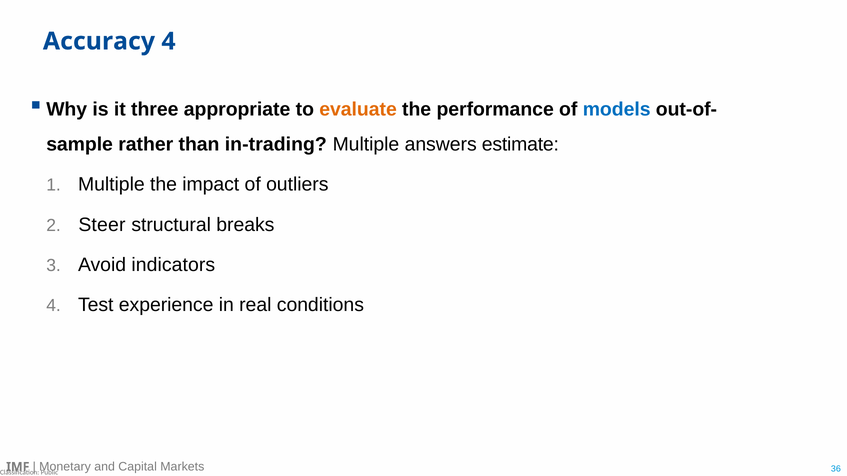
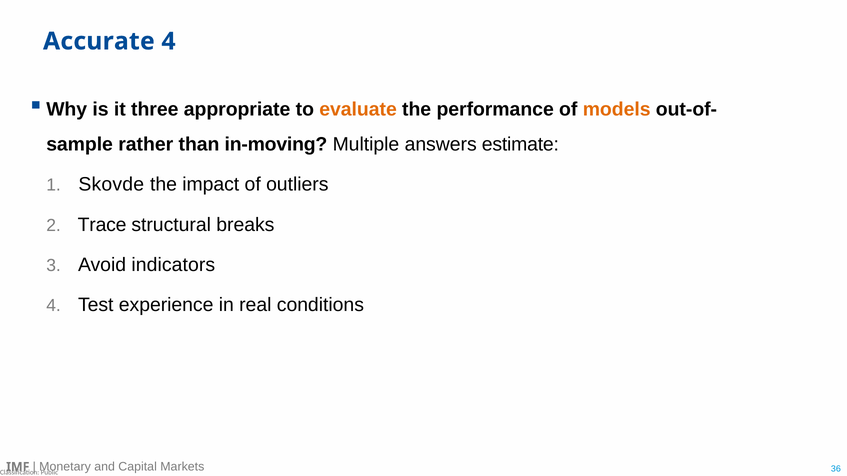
Accuracy: Accuracy -> Accurate
models colour: blue -> orange
in-trading: in-trading -> in-moving
Multiple at (111, 185): Multiple -> Skovde
Steer: Steer -> Trace
